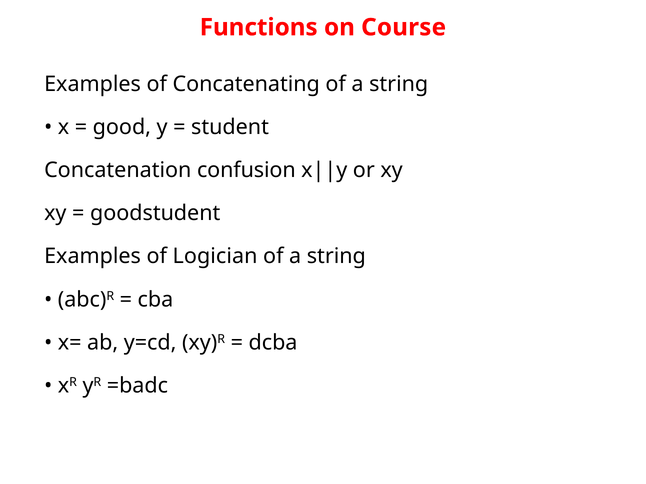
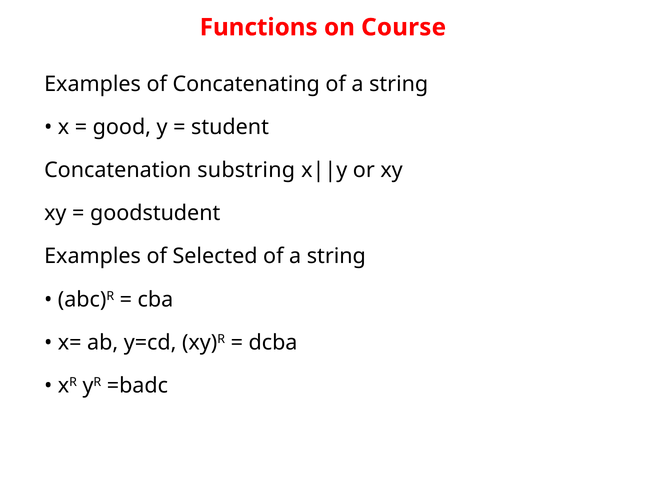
confusion: confusion -> substring
Logician: Logician -> Selected
